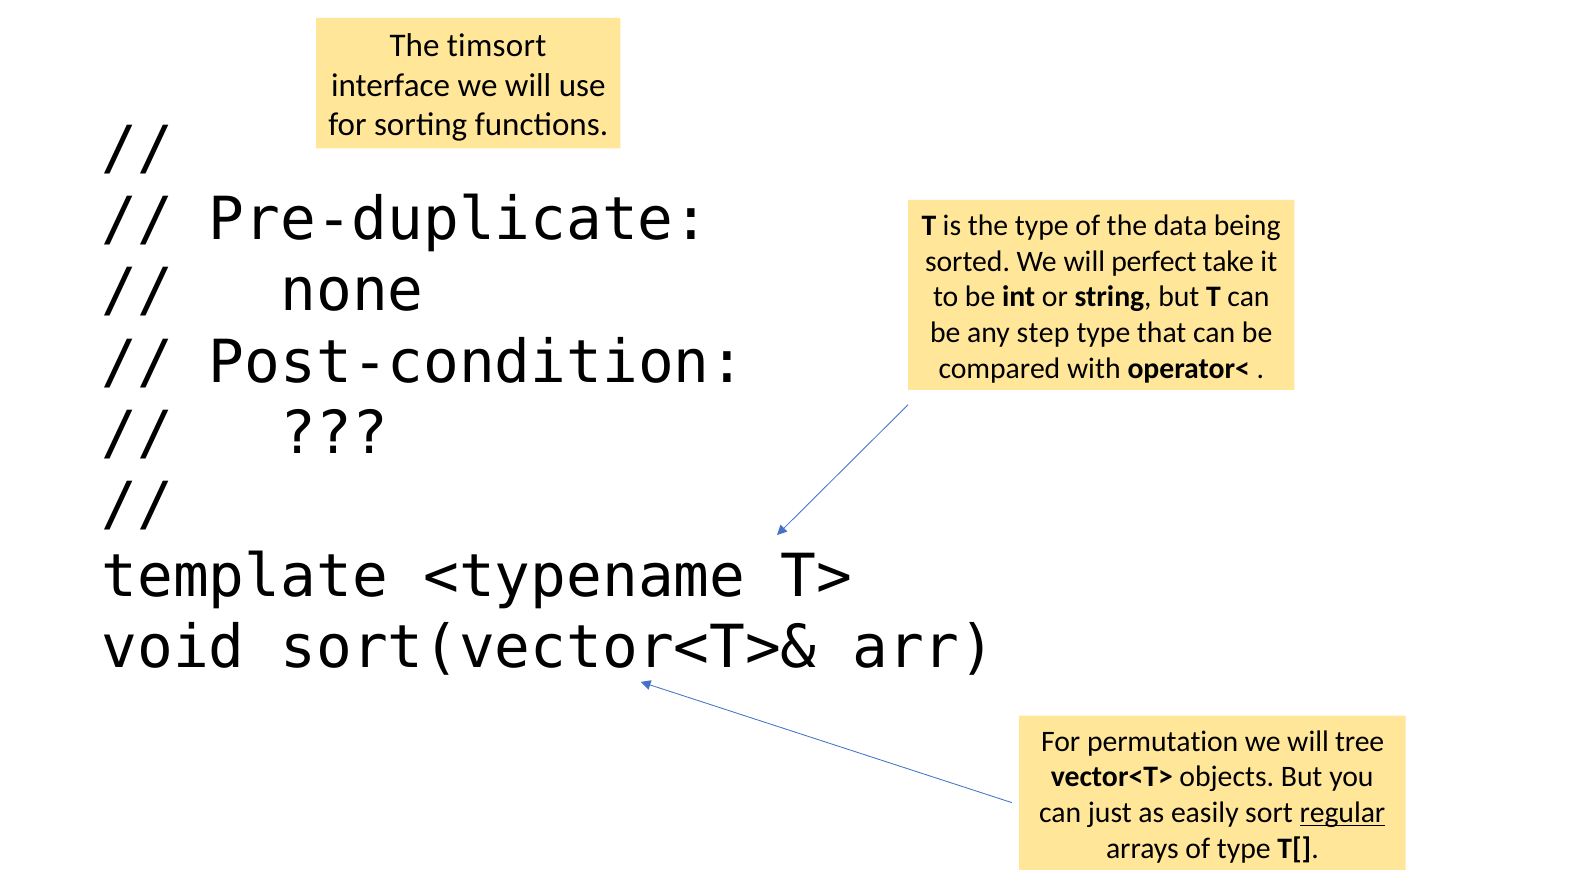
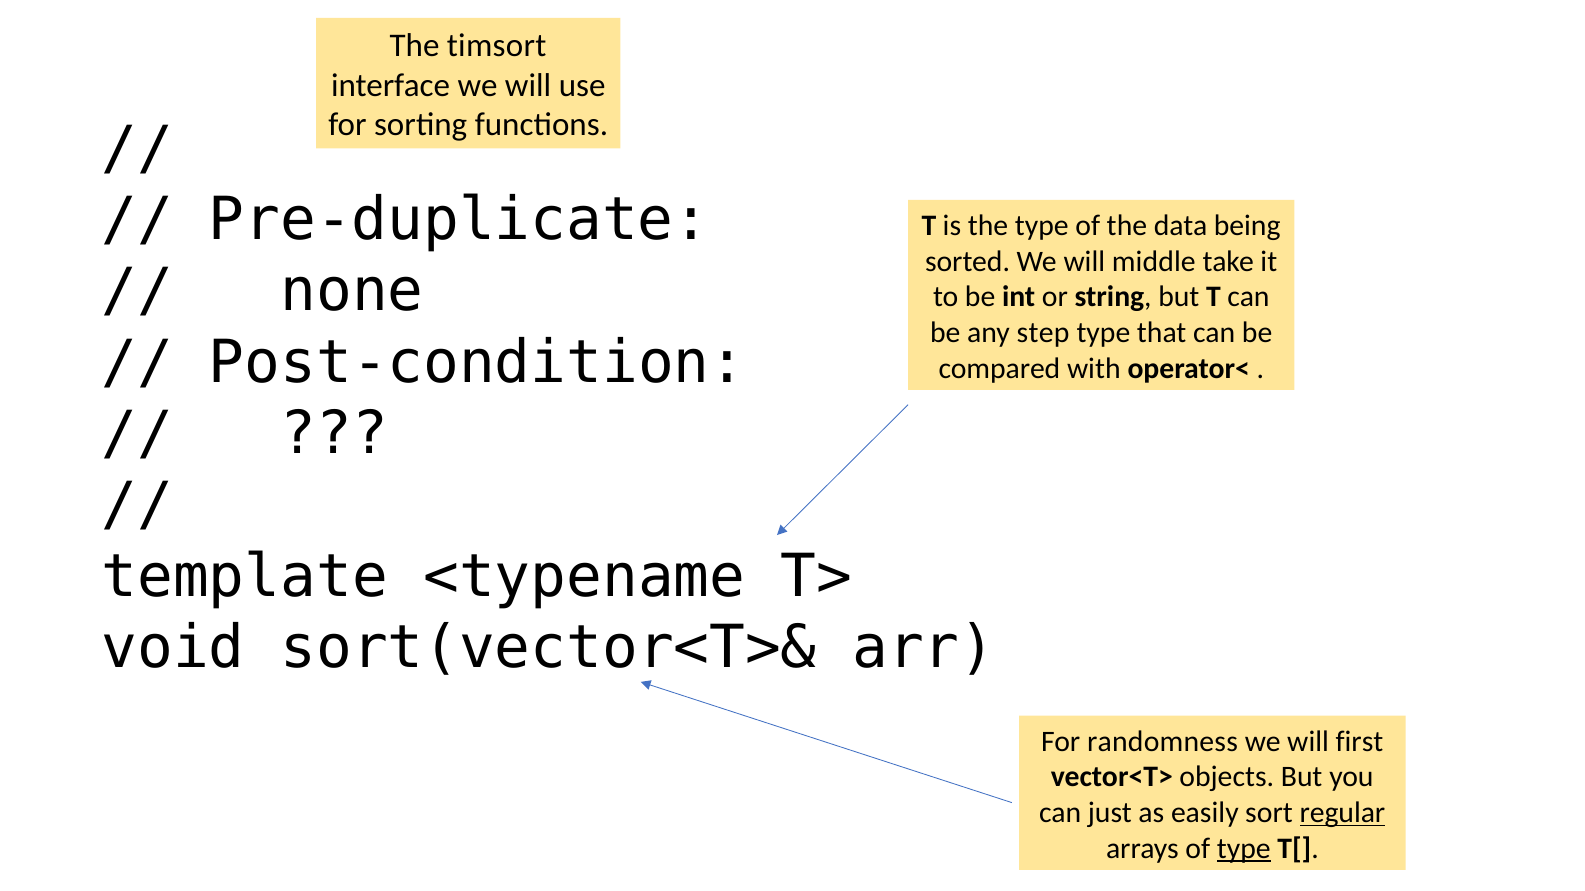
perfect: perfect -> middle
permutation: permutation -> randomness
tree: tree -> first
type at (1244, 849) underline: none -> present
